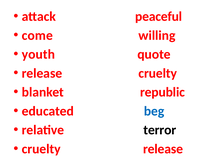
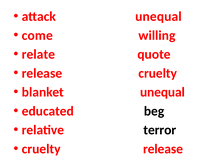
attack peaceful: peaceful -> unequal
youth: youth -> relate
blanket republic: republic -> unequal
beg colour: blue -> black
